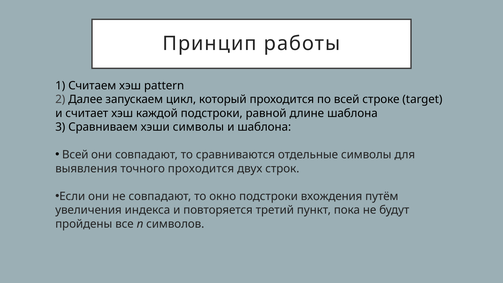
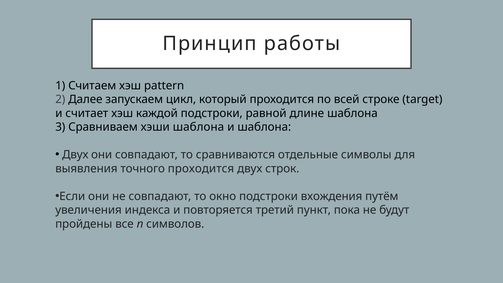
хэши символы: символы -> шаблона
Всей at (75, 155): Всей -> Двух
